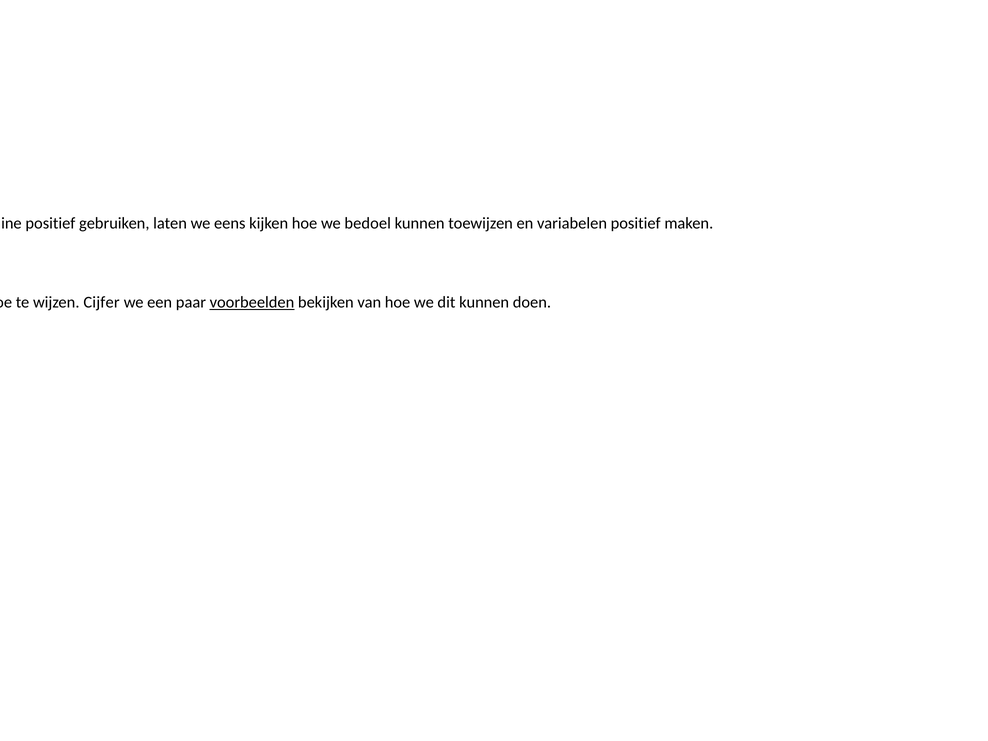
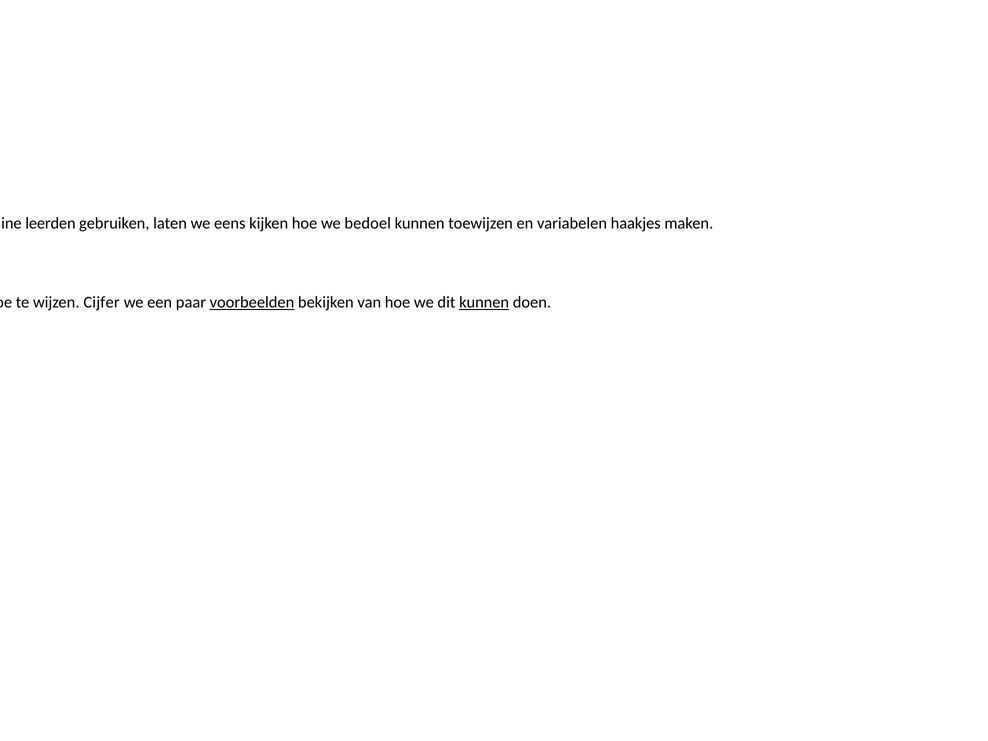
positief at (50, 223): positief -> leerden
variabelen positief: positief -> haakjes
kunnen at (484, 302) underline: none -> present
